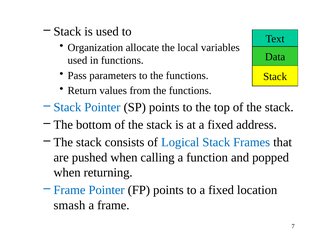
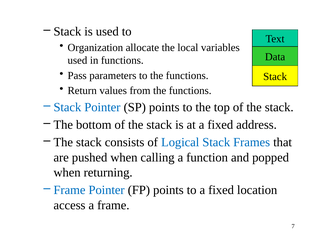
smash: smash -> access
